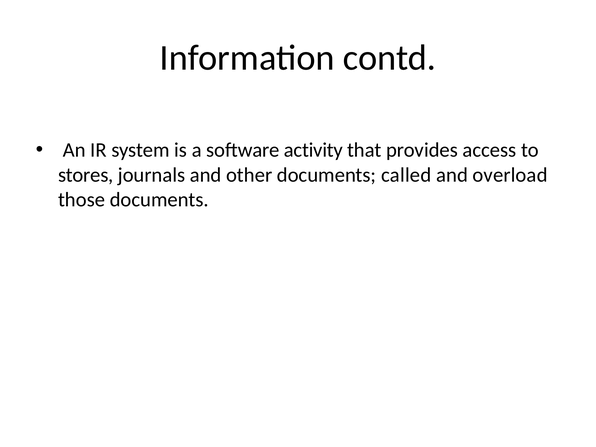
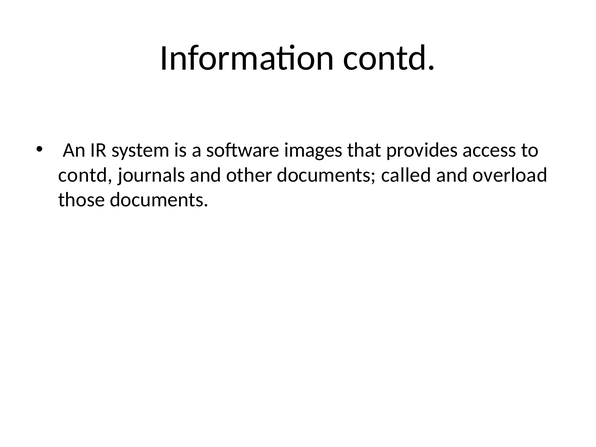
activity: activity -> images
stores at (86, 175): stores -> contd
